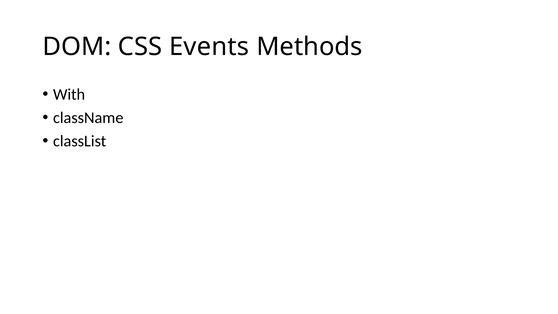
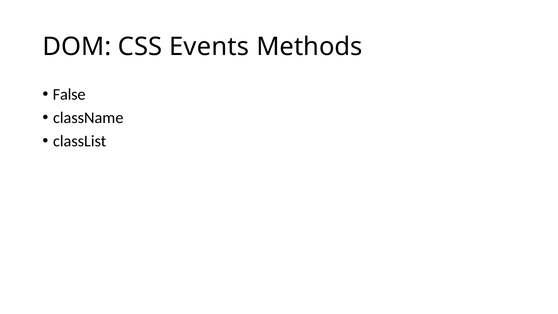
With: With -> False
